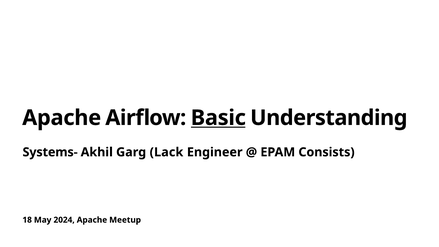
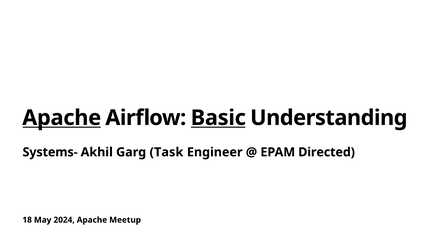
Apache at (62, 118) underline: none -> present
Lack: Lack -> Task
Consists: Consists -> Directed
